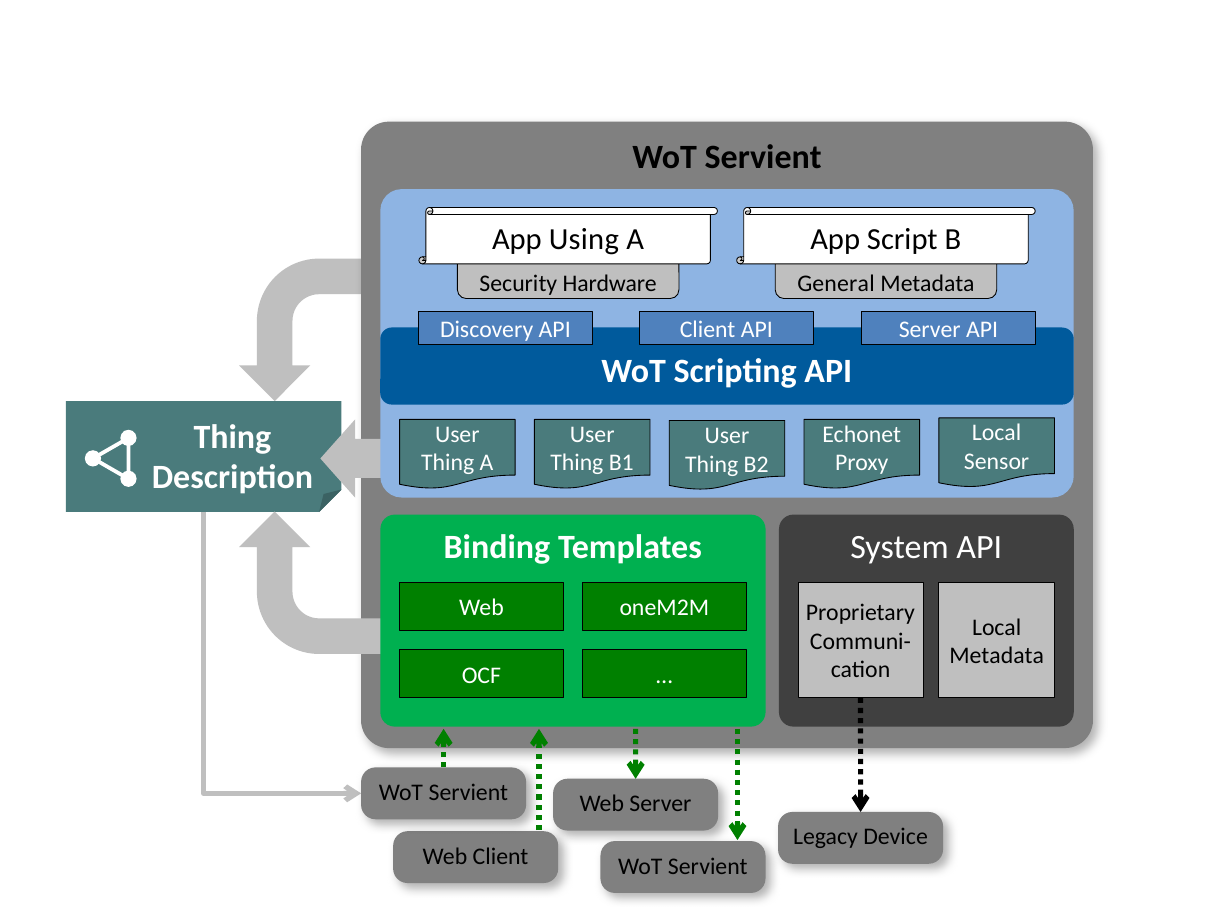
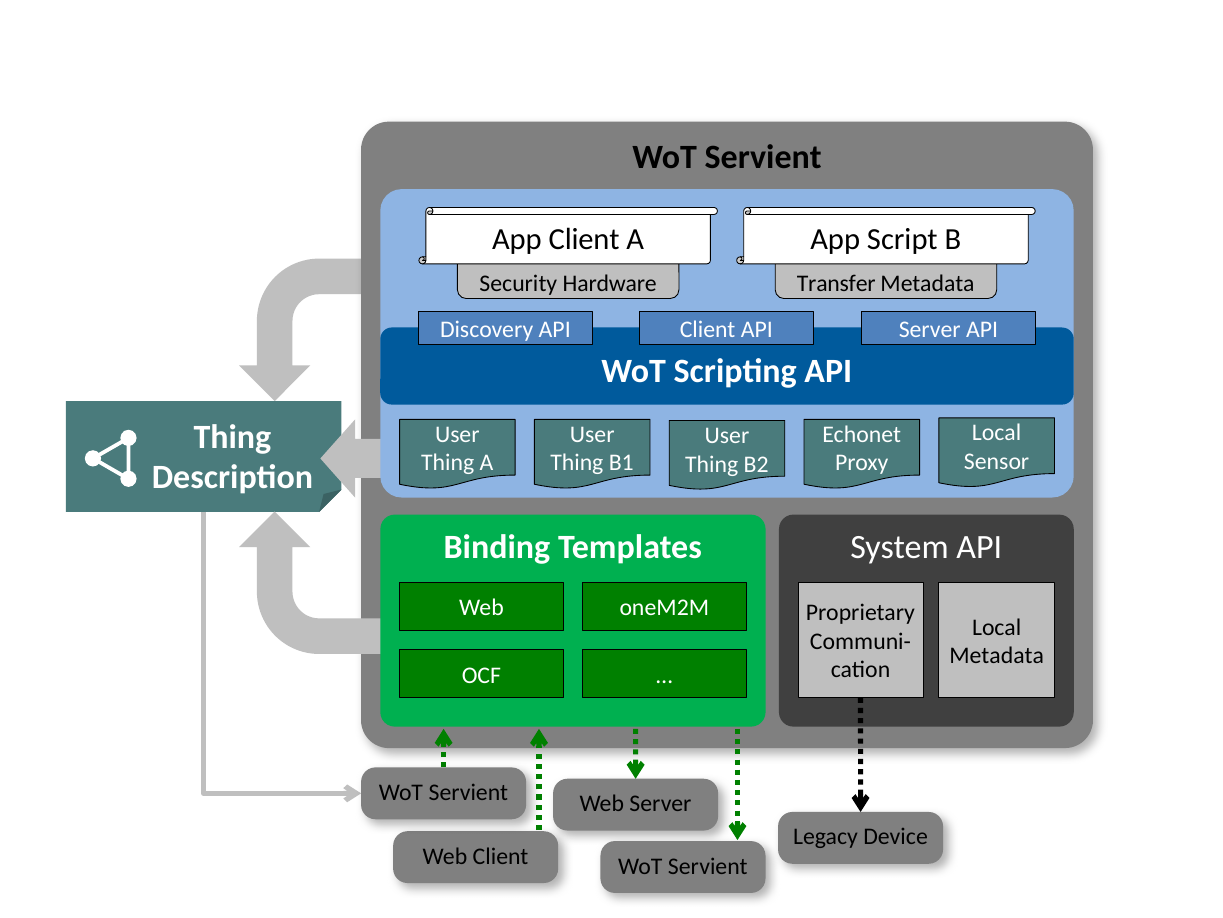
App Using: Using -> Client
General: General -> Transfer
